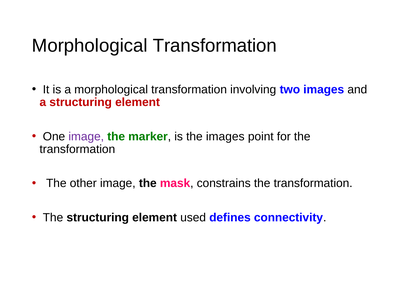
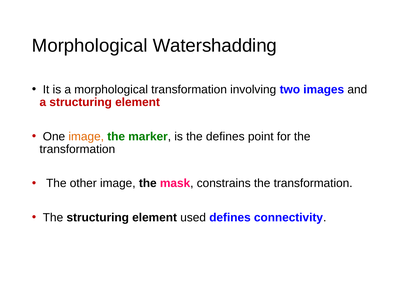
Transformation at (215, 46): Transformation -> Watershadding
image at (86, 136) colour: purple -> orange
the images: images -> defines
